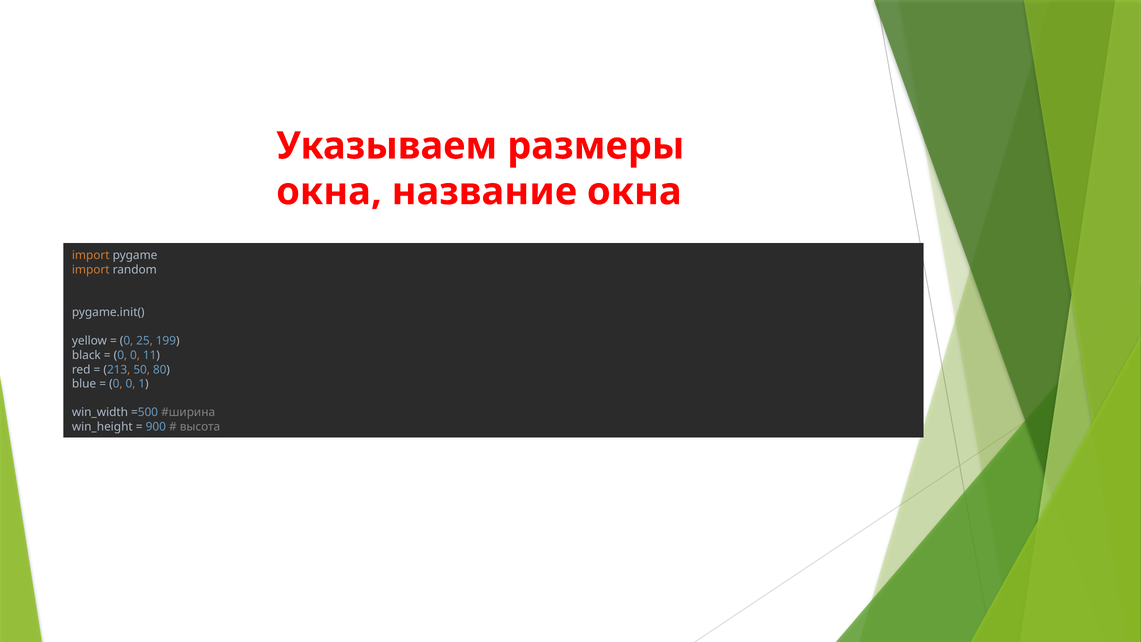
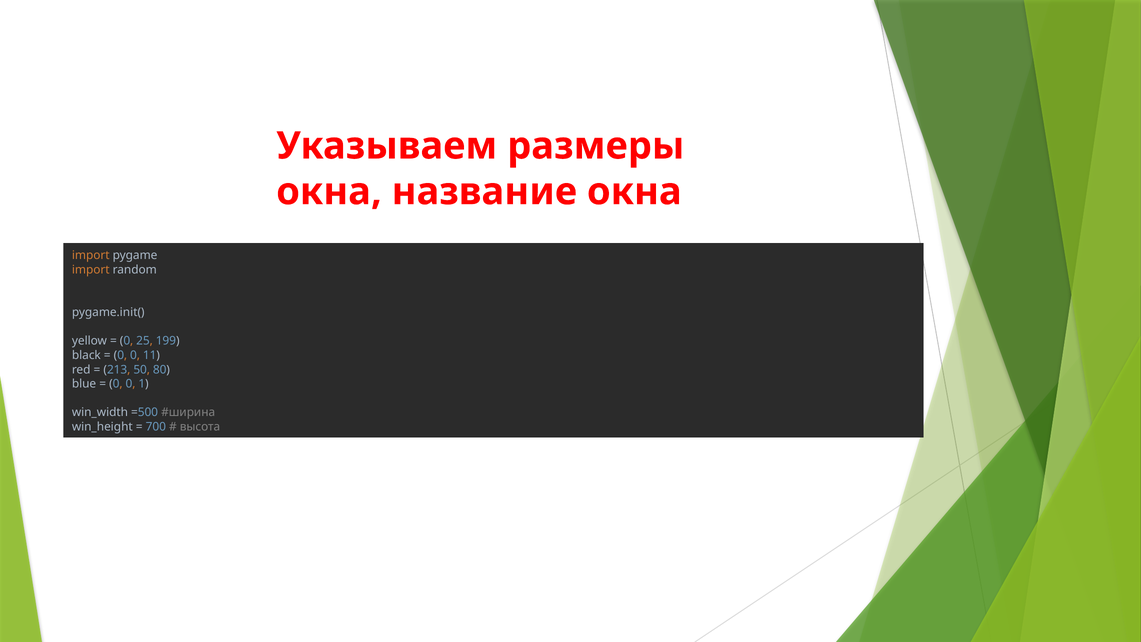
900: 900 -> 700
